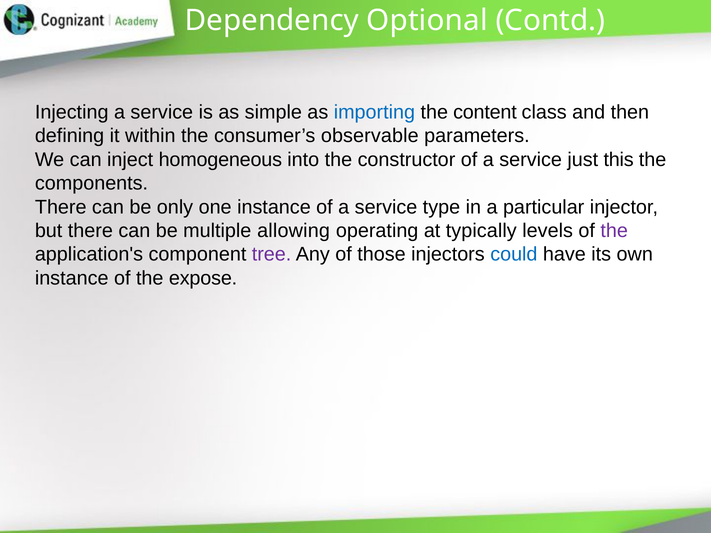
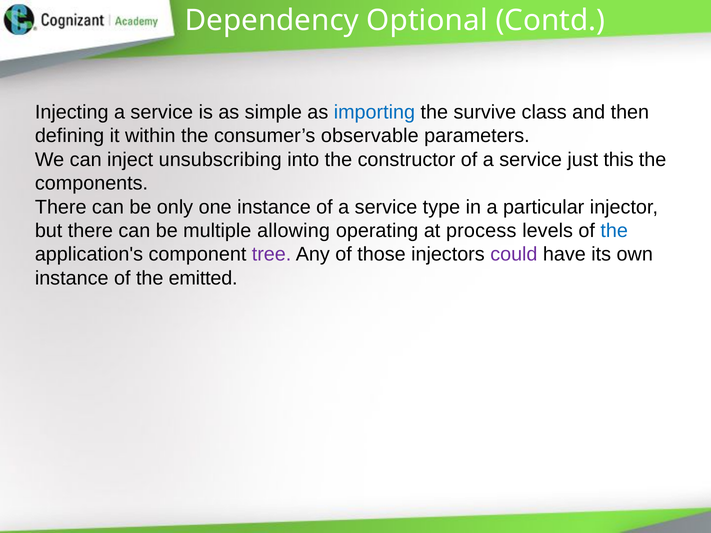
content: content -> survive
homogeneous: homogeneous -> unsubscribing
typically: typically -> process
the at (614, 231) colour: purple -> blue
could colour: blue -> purple
expose: expose -> emitted
